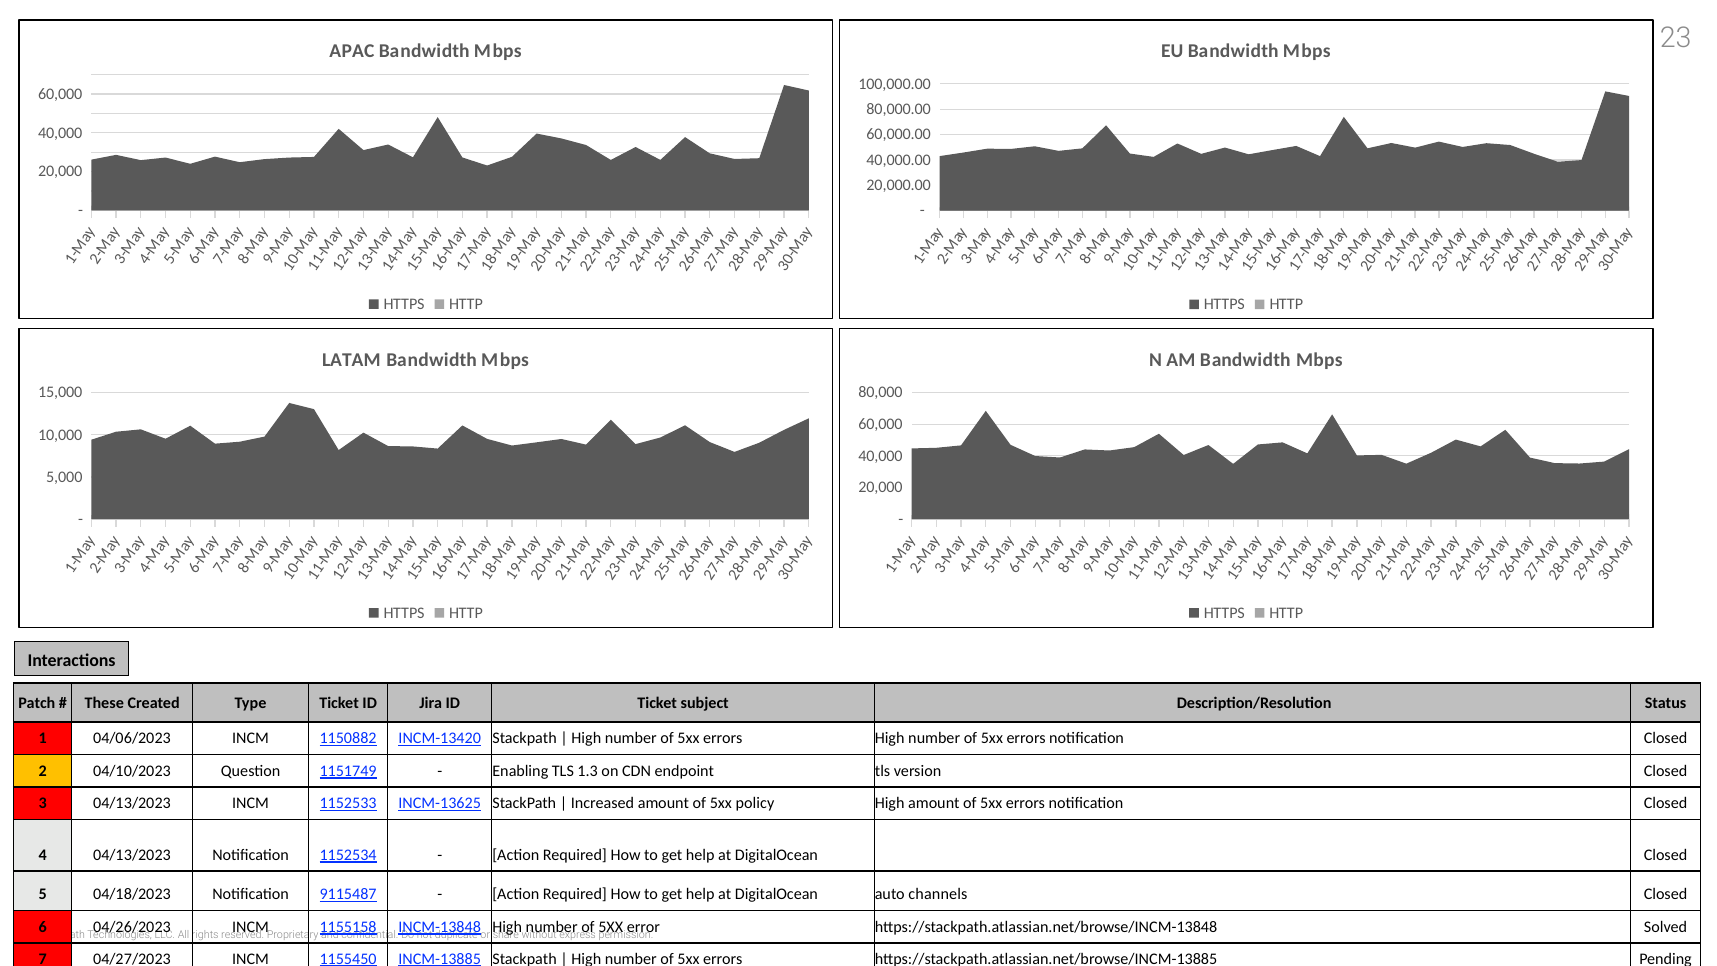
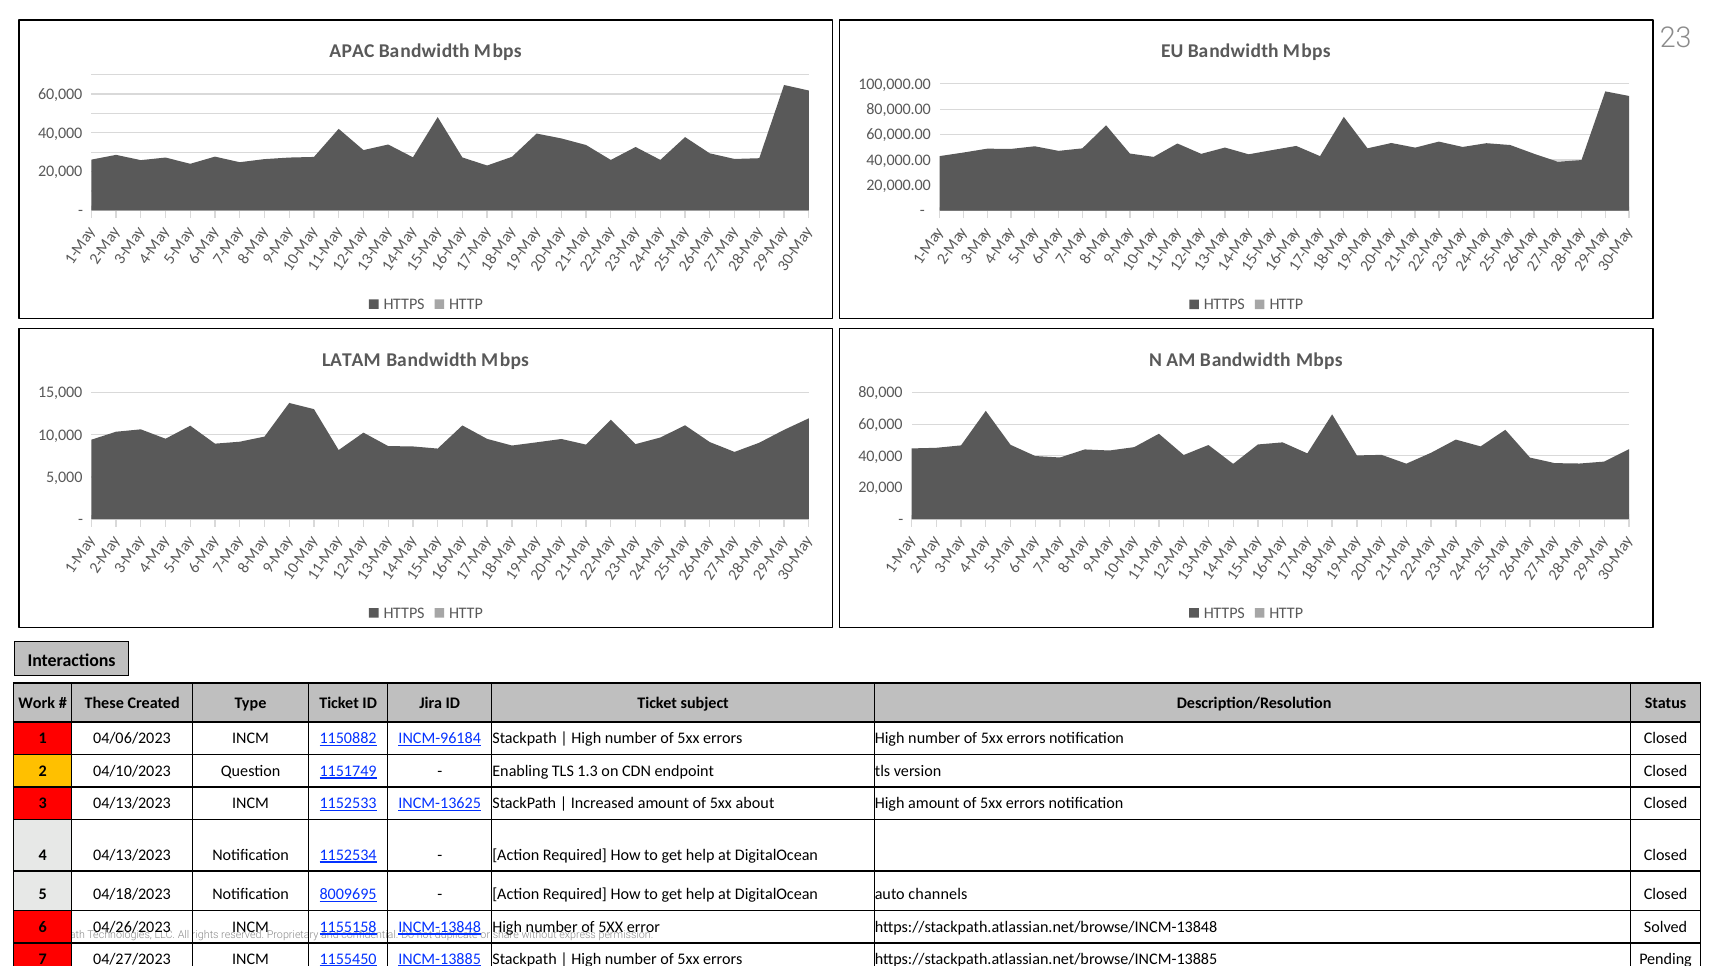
Patch: Patch -> Work
INCM-13420: INCM-13420 -> INCM-96184
policy: policy -> about
9115487: 9115487 -> 8009695
